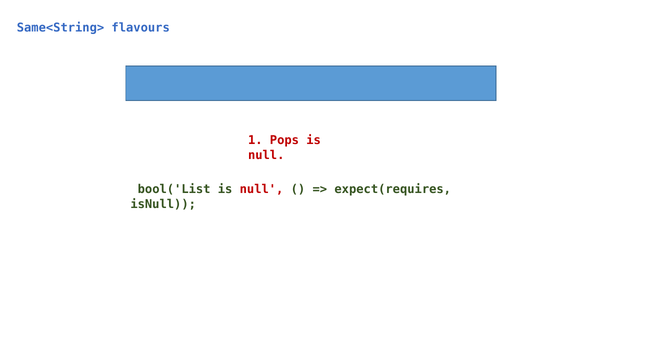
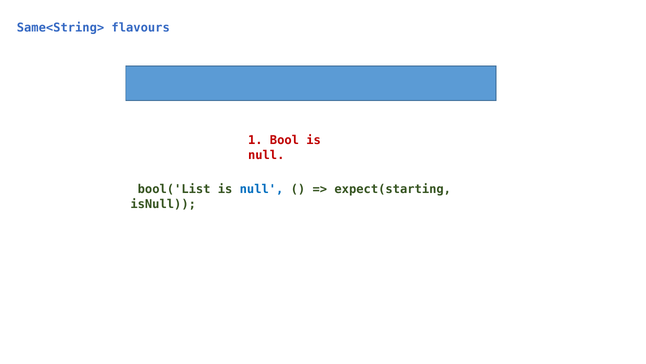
Pops: Pops -> Bool
null at (262, 189) colour: red -> blue
expect(requires: expect(requires -> expect(starting
